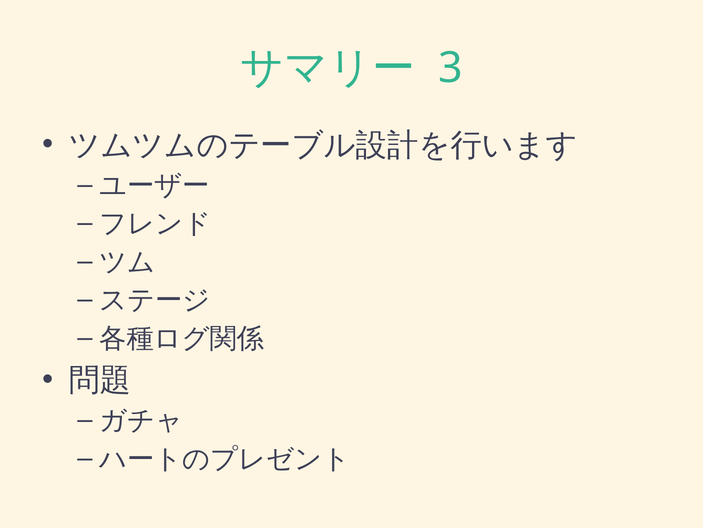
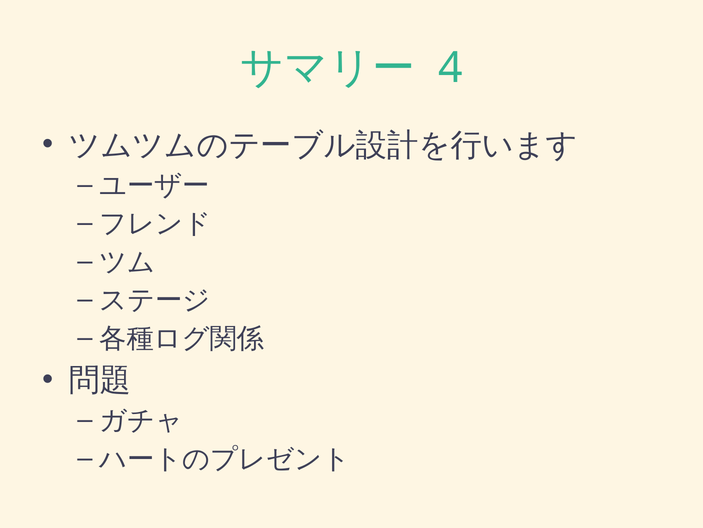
3: 3 -> 4
